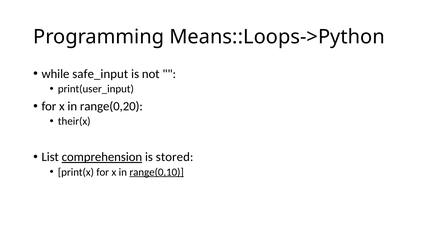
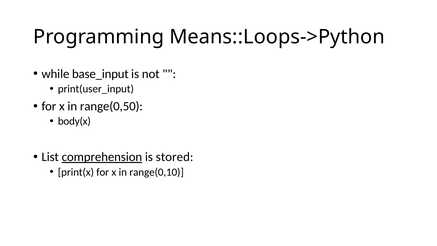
safe_input: safe_input -> base_input
range(0,20: range(0,20 -> range(0,50
their(x: their(x -> body(x
range(0,10 underline: present -> none
